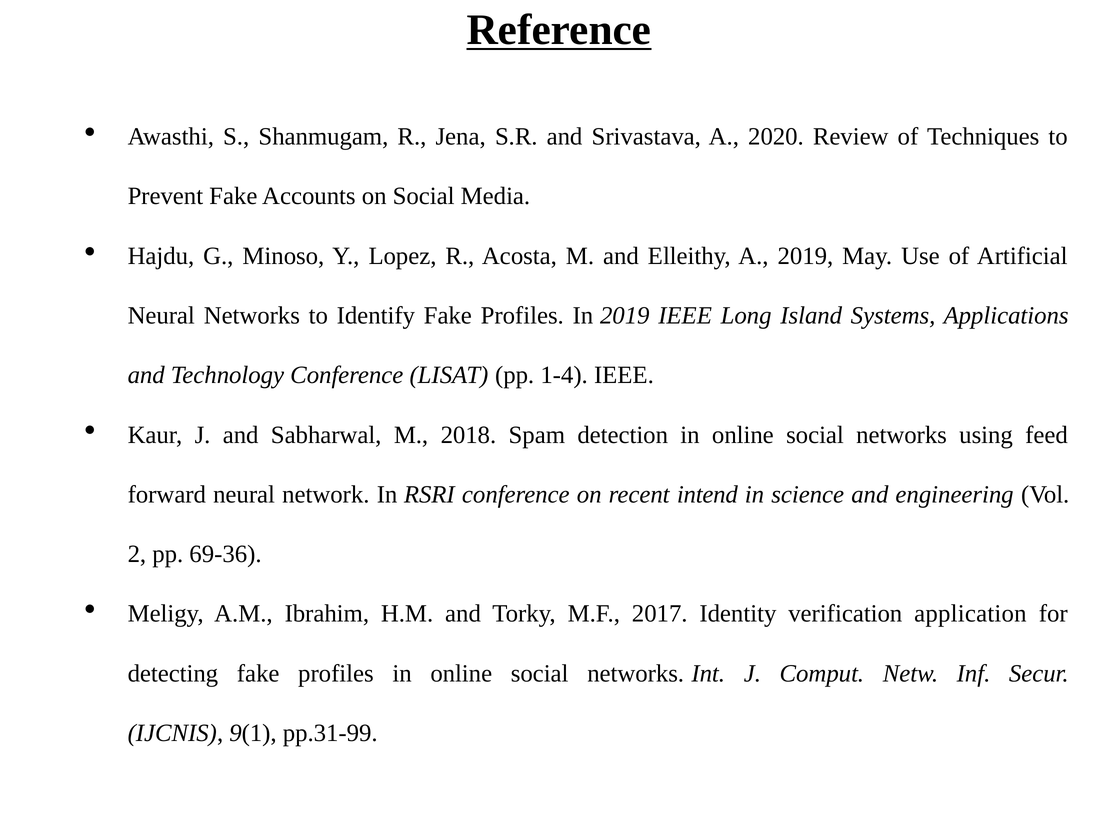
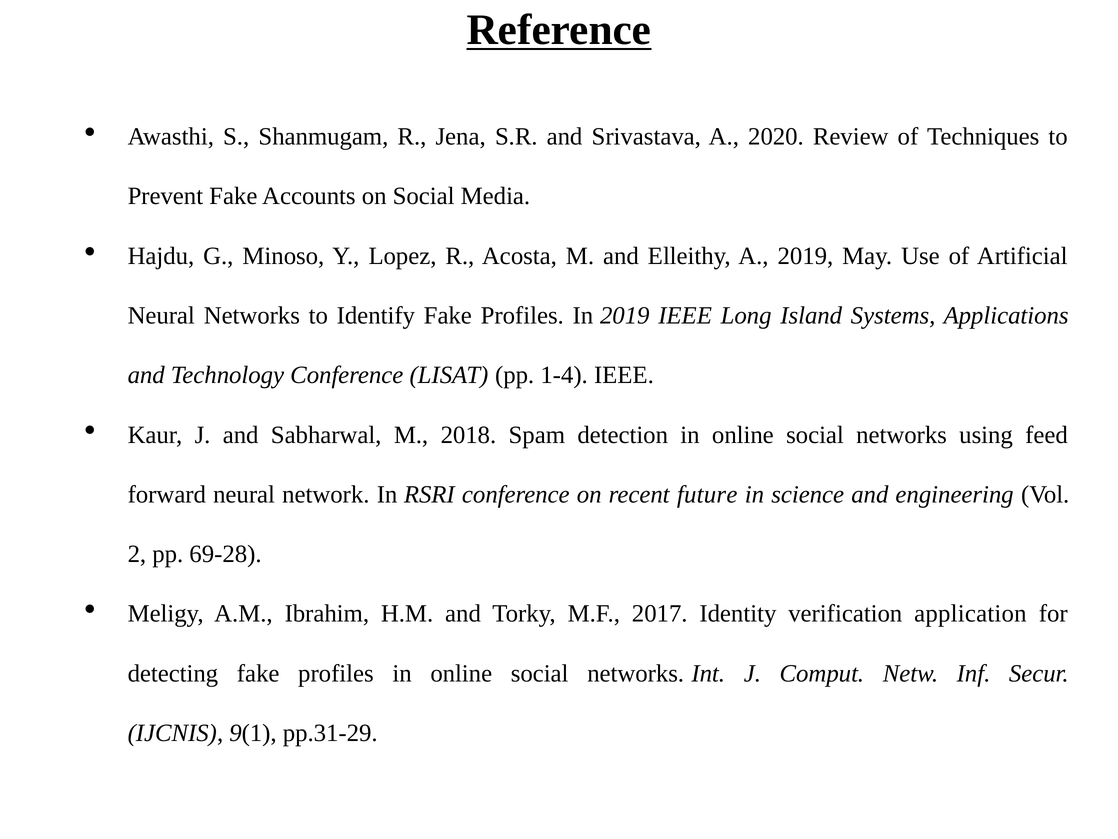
intend: intend -> future
69-36: 69-36 -> 69-28
pp.31-99: pp.31-99 -> pp.31-29
